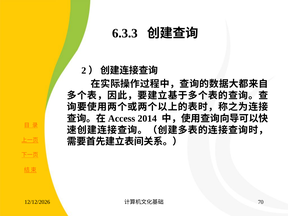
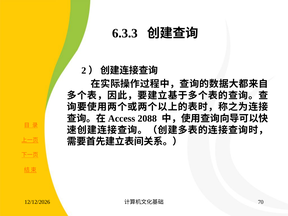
2014: 2014 -> 2088
